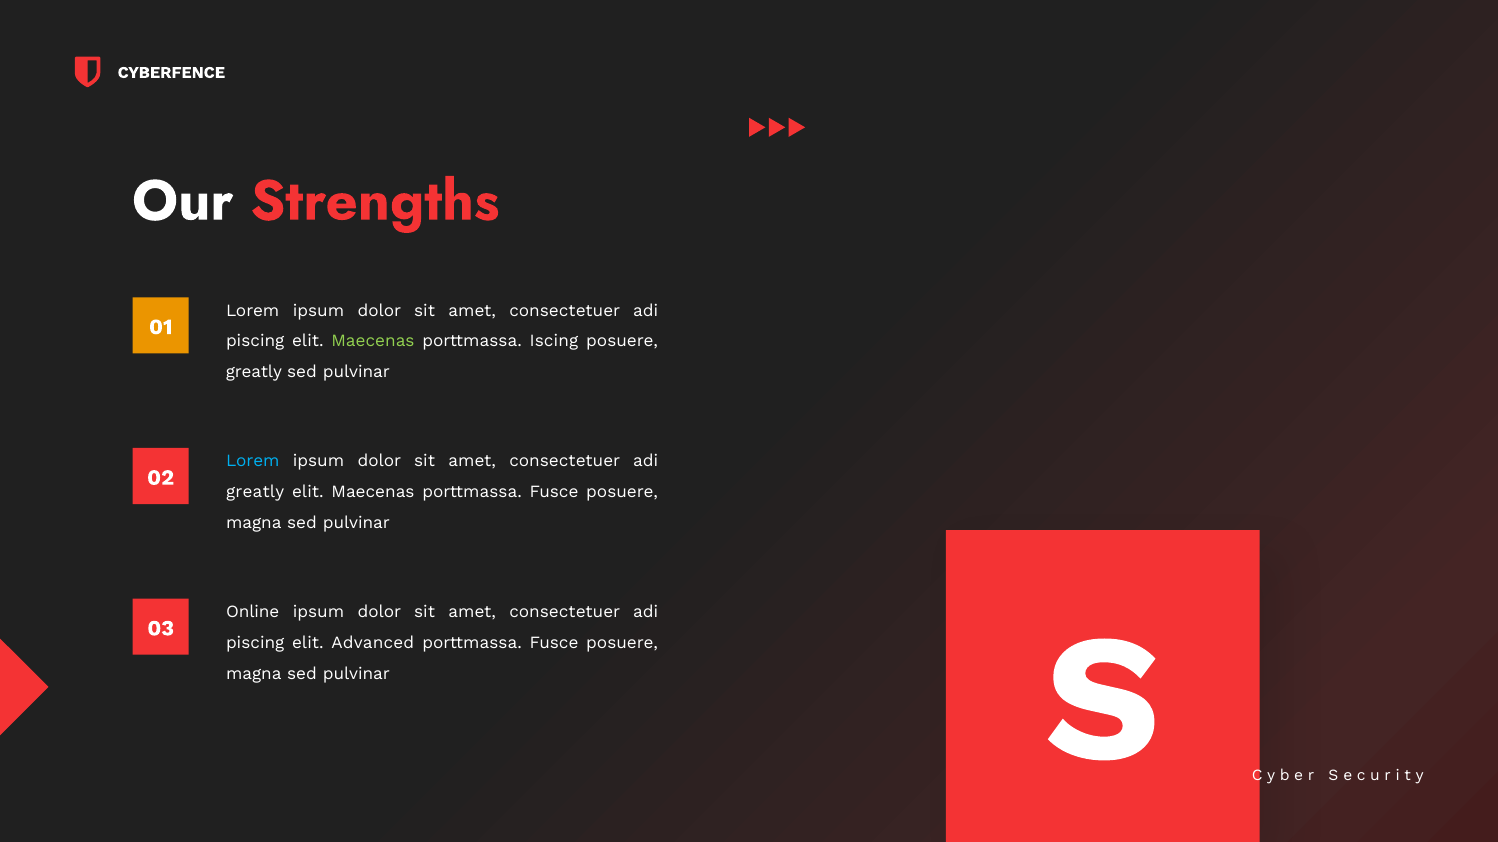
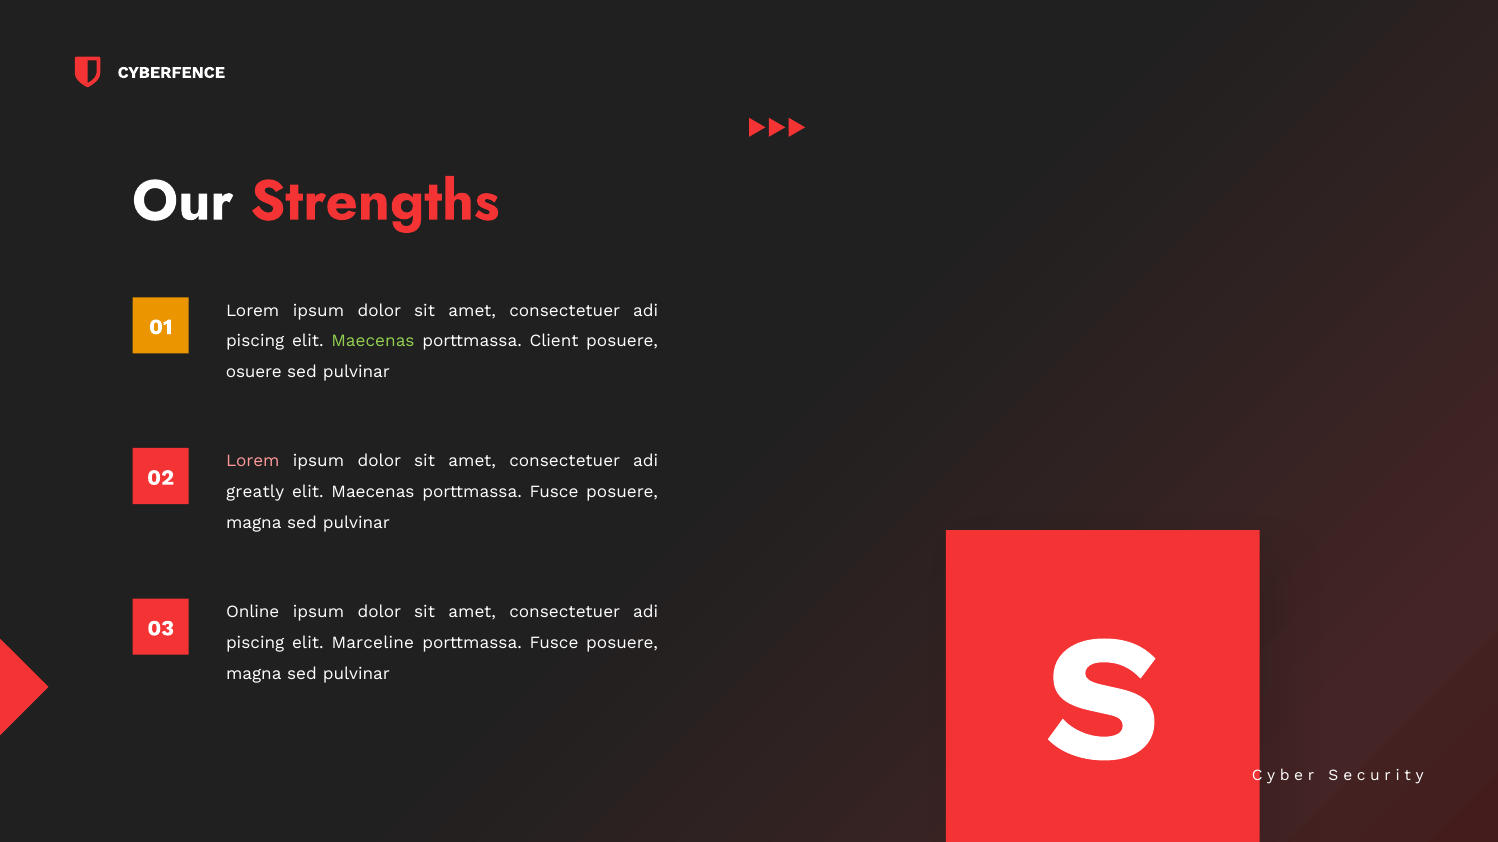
Iscing: Iscing -> Client
greatly at (254, 372): greatly -> osuere
Lorem at (253, 461) colour: light blue -> pink
Advanced: Advanced -> Marceline
